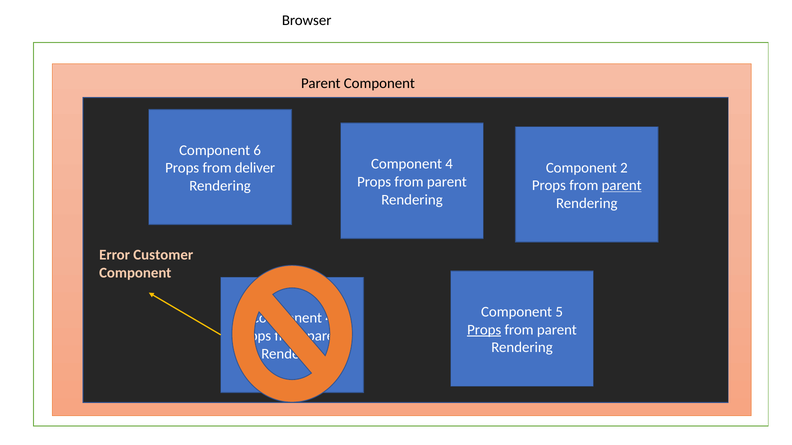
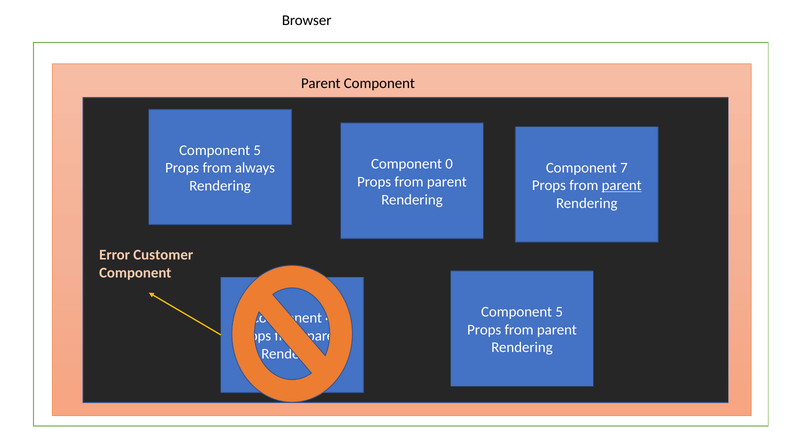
6 at (257, 150): 6 -> 5
4 at (449, 164): 4 -> 0
2: 2 -> 7
deliver: deliver -> always
Props at (484, 330) underline: present -> none
